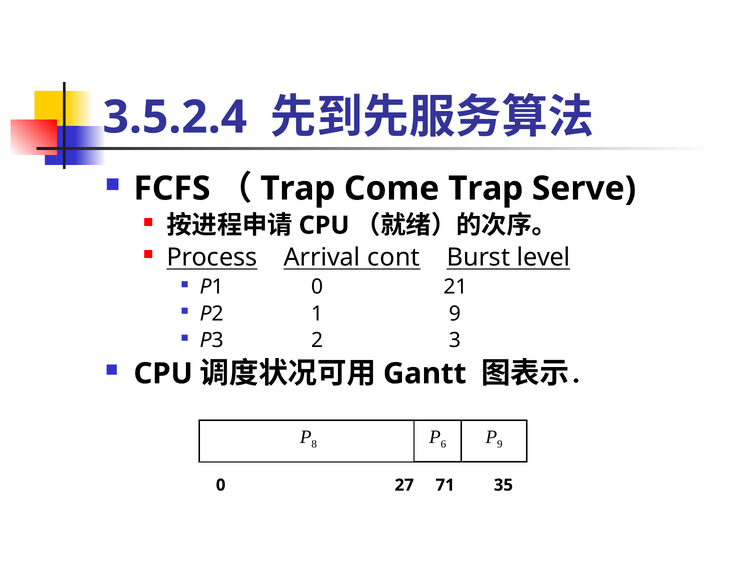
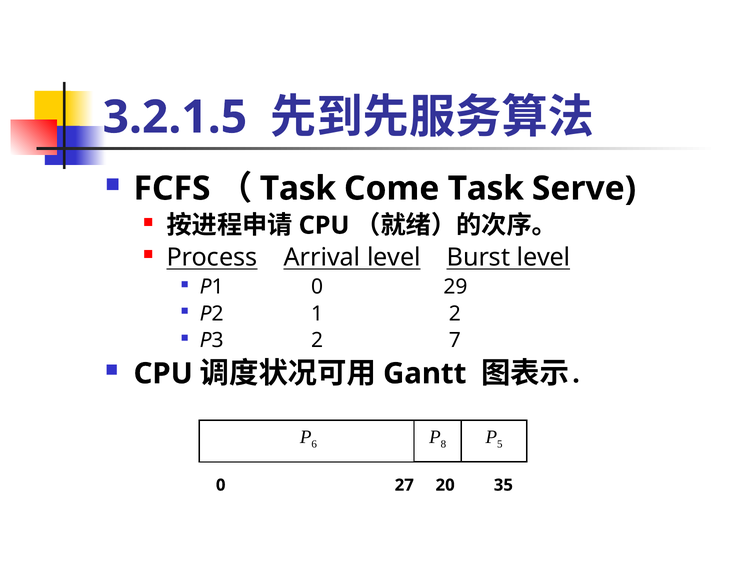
3.5.2.4: 3.5.2.4 -> 3.2.1.5
Trap at (298, 189): Trap -> Task
Come Trap: Trap -> Task
Arrival cont: cont -> level
21: 21 -> 29
1 9: 9 -> 2
3: 3 -> 7
8: 8 -> 6
6: 6 -> 8
9 at (500, 444): 9 -> 5
71: 71 -> 20
